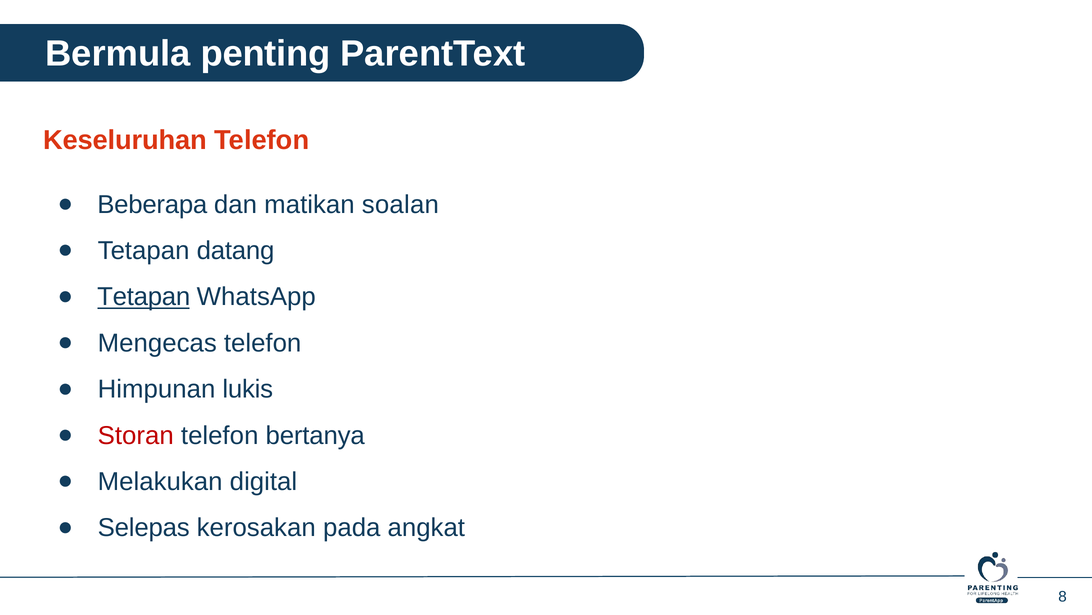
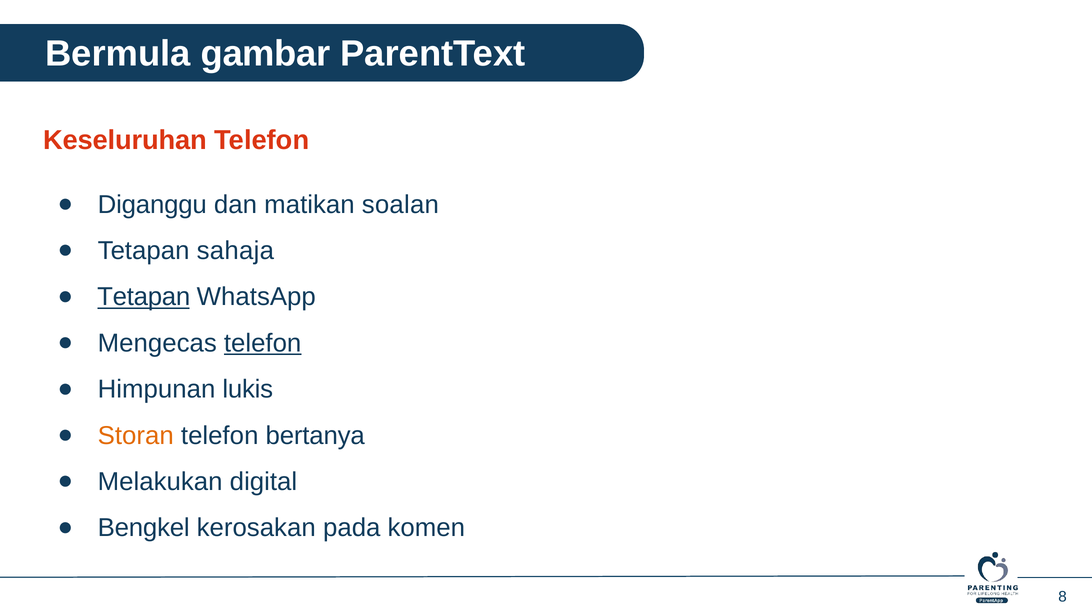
penting: penting -> gambar
Beberapa: Beberapa -> Diganggu
datang: datang -> sahaja
telefon at (263, 343) underline: none -> present
Storan colour: red -> orange
Selepas: Selepas -> Bengkel
angkat: angkat -> komen
